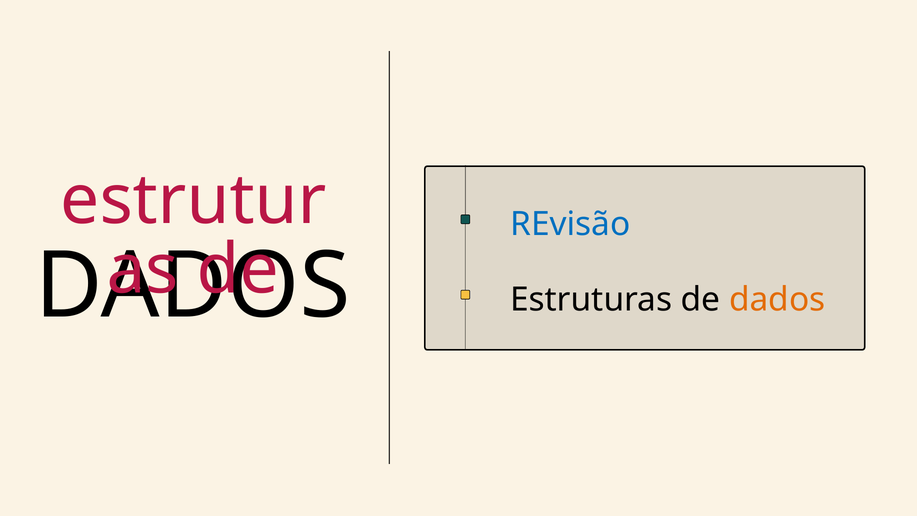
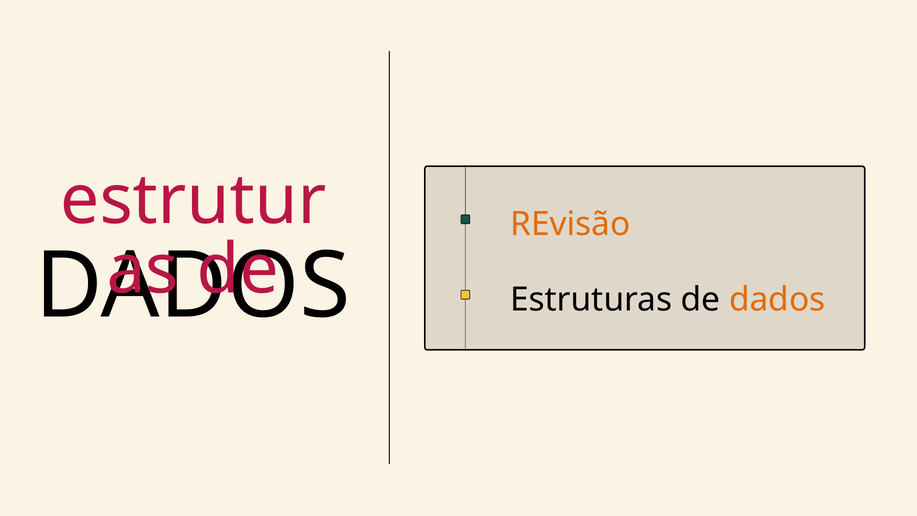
REvisão colour: blue -> orange
